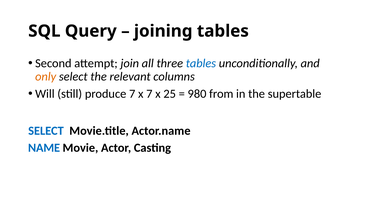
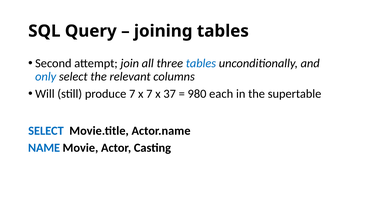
only colour: orange -> blue
25: 25 -> 37
from: from -> each
